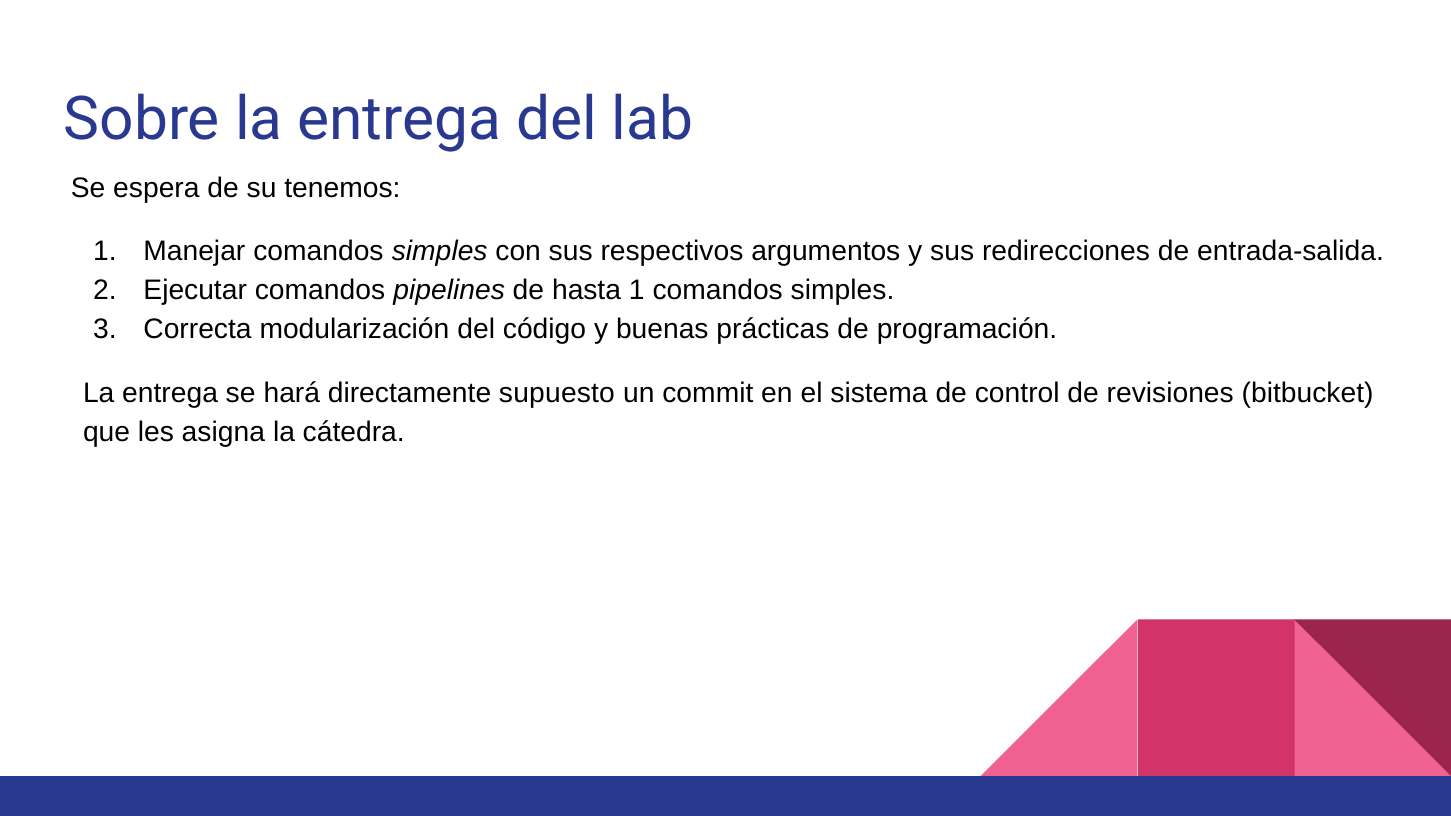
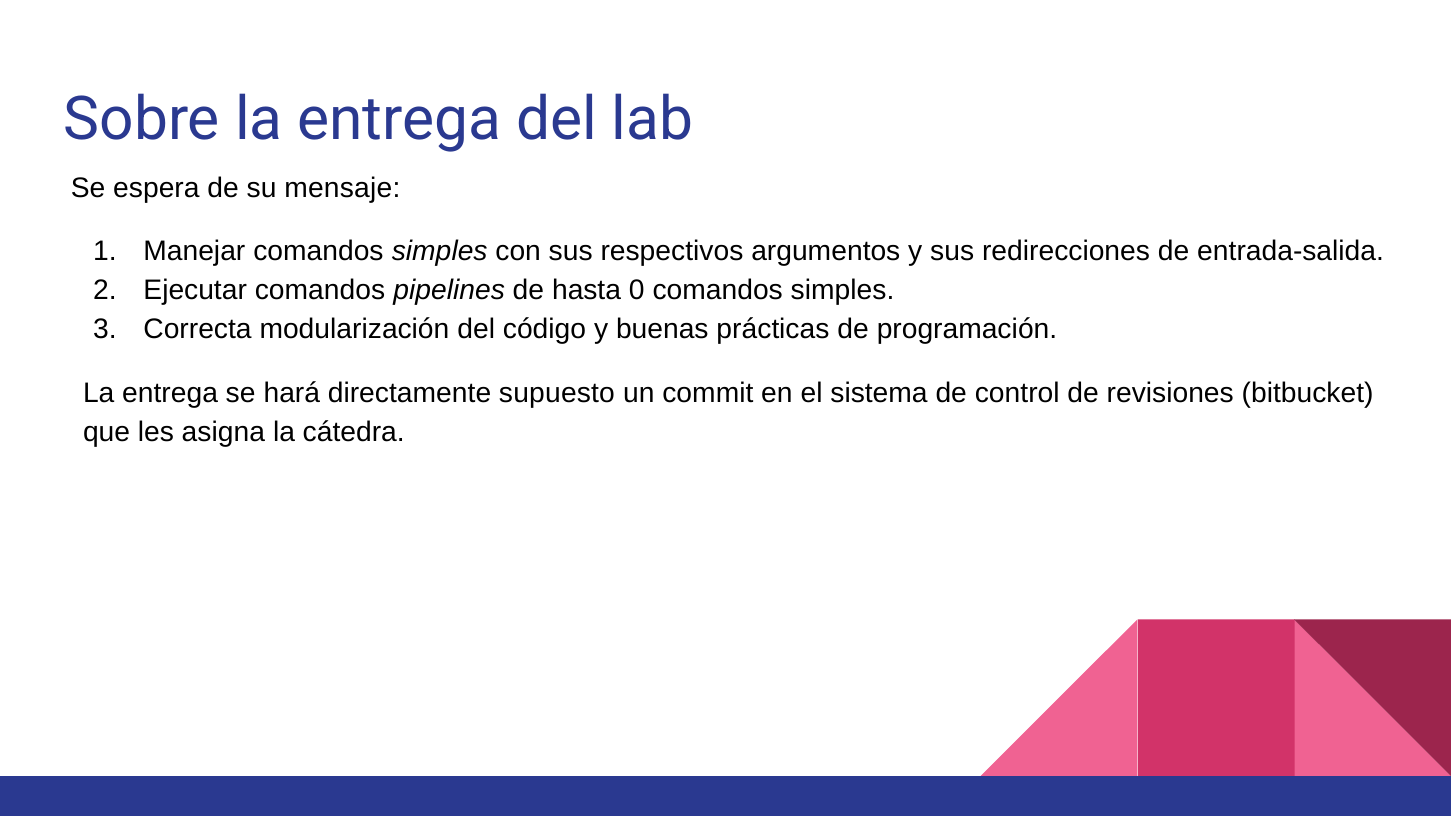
tenemos: tenemos -> mensaje
hasta 1: 1 -> 0
